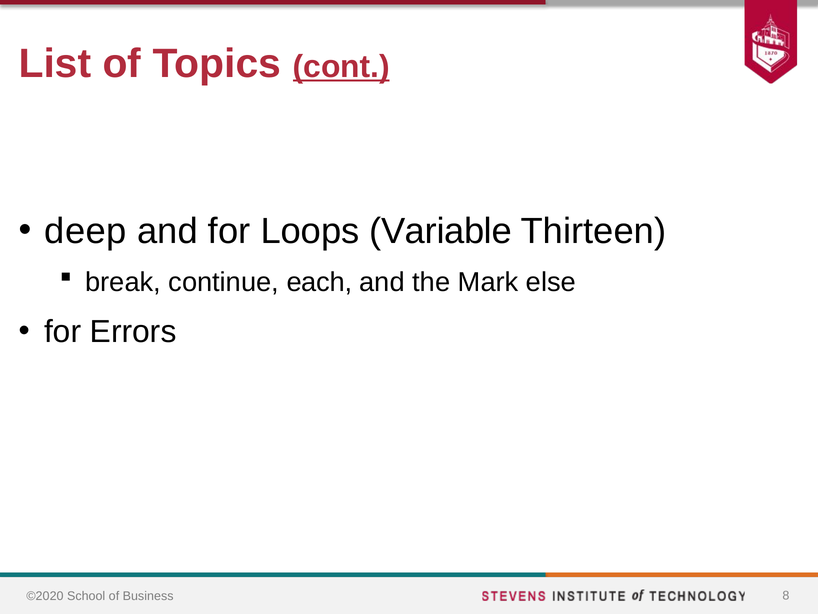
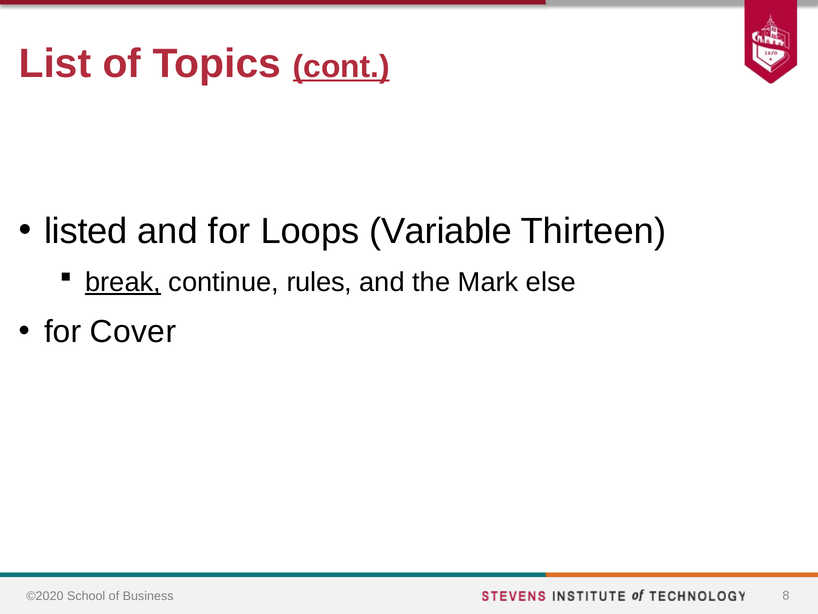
deep: deep -> listed
break underline: none -> present
each: each -> rules
Errors: Errors -> Cover
